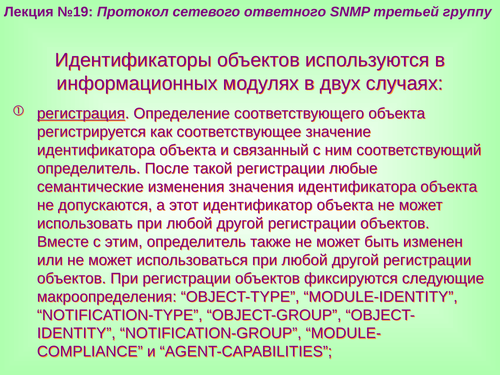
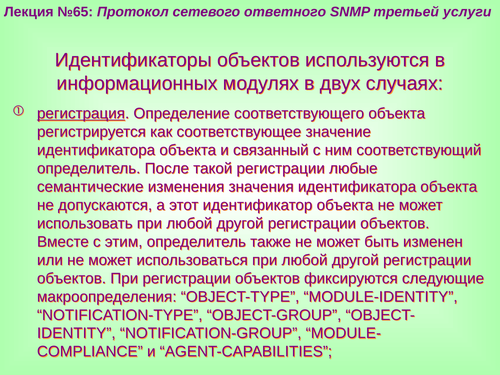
№19: №19 -> №65
группу: группу -> услуги
